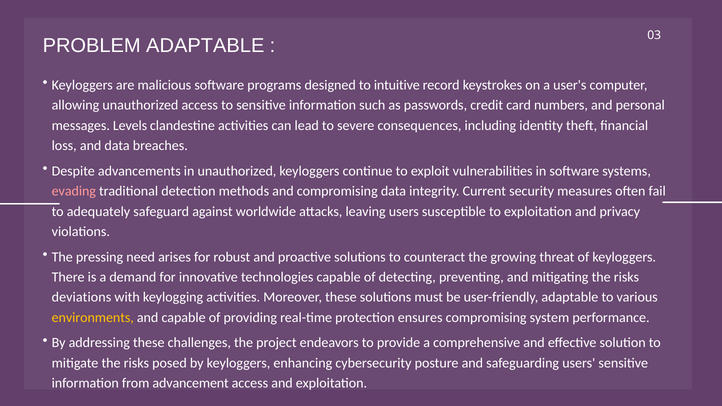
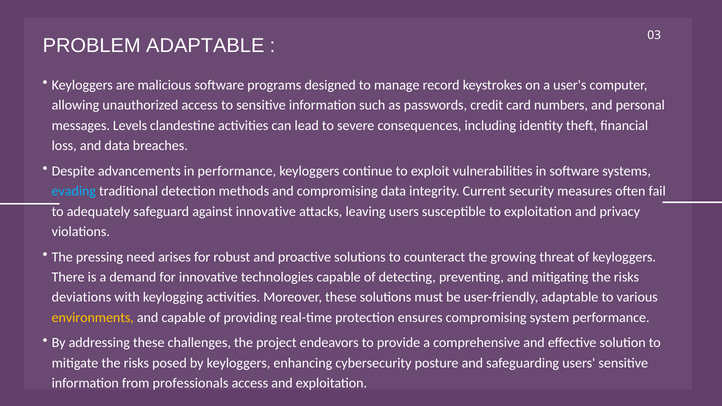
intuitive: intuitive -> manage
in unauthorized: unauthorized -> performance
evading colour: pink -> light blue
against worldwide: worldwide -> innovative
advancement: advancement -> professionals
